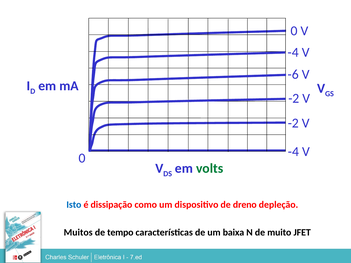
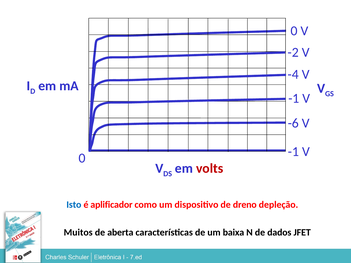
-4 at (293, 52): -4 -> -2
-6: -6 -> -4
-2 at (294, 98): -2 -> -1
-2 at (293, 123): -2 -> -6
-4 at (293, 152): -4 -> -1
volts colour: green -> red
dissipação: dissipação -> aplificador
tempo: tempo -> aberta
muito: muito -> dados
